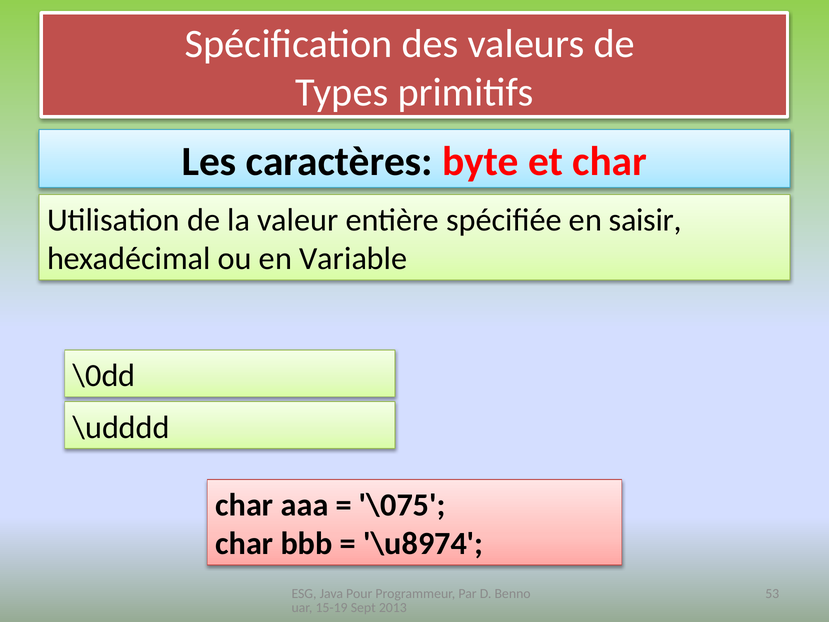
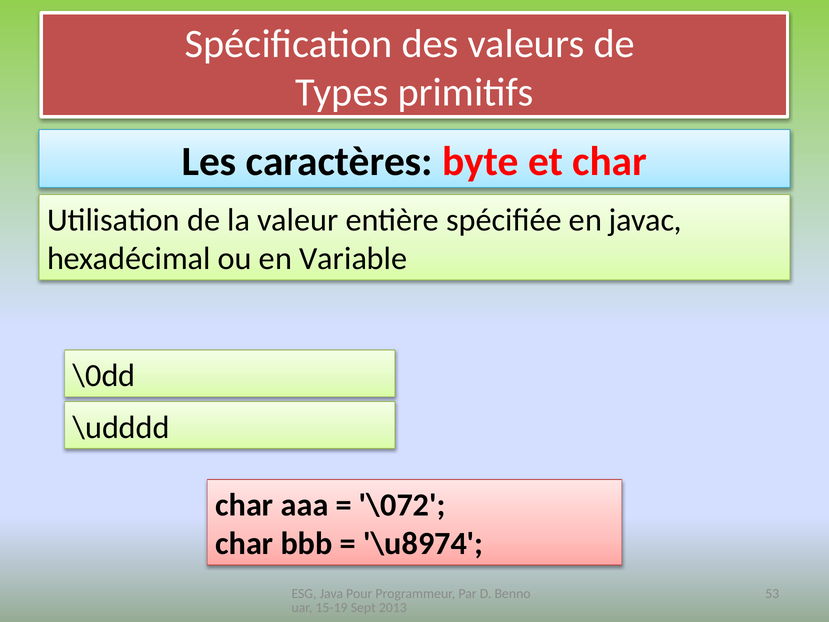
saisir: saisir -> javac
\075: \075 -> \072
